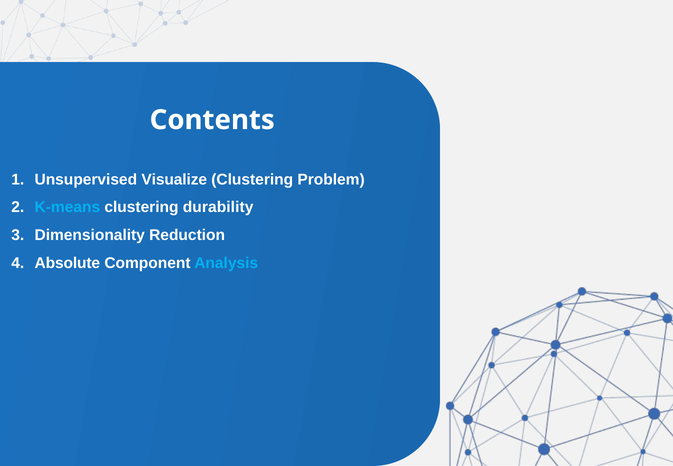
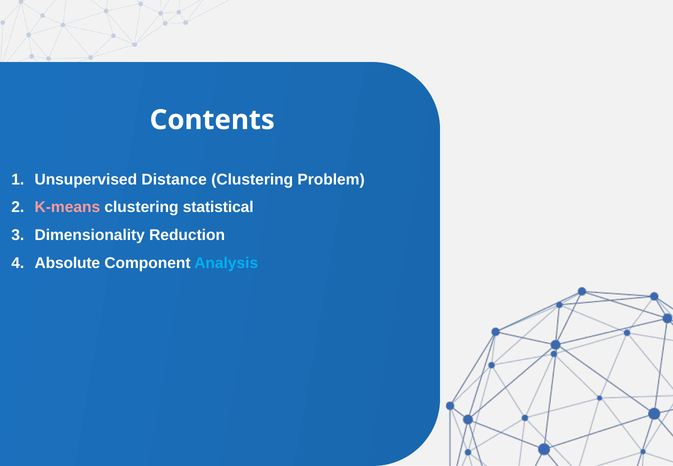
Visualize: Visualize -> Distance
K-means colour: light blue -> pink
durability: durability -> statistical
